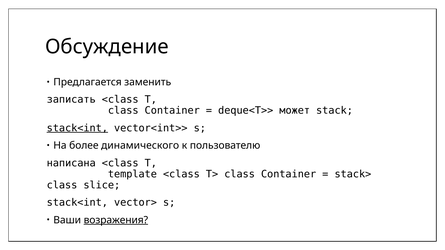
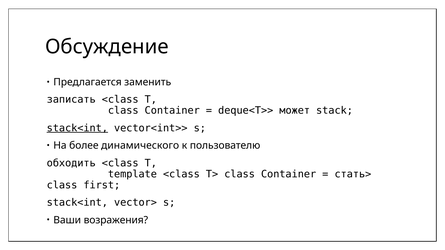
написана: написана -> обходить
stack>: stack> -> стать>
slice: slice -> first
возражения underline: present -> none
